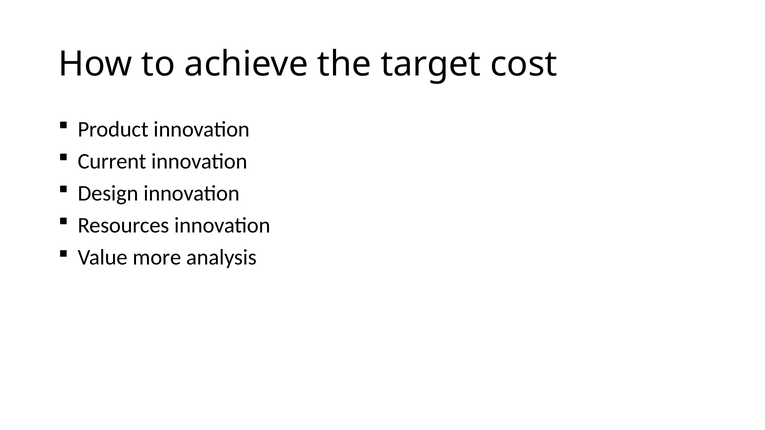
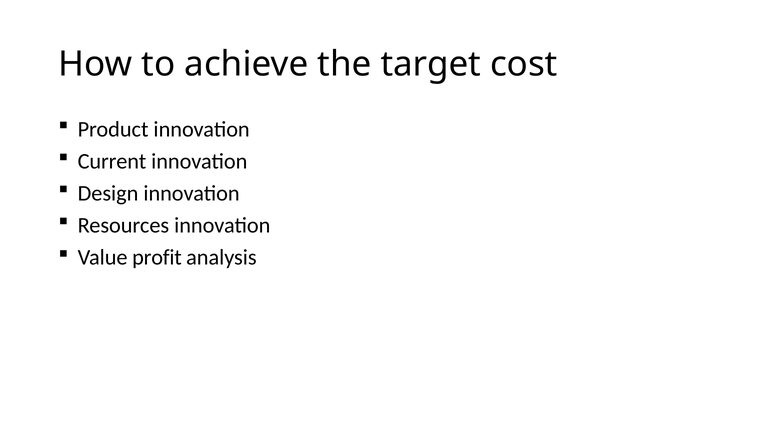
more: more -> profit
